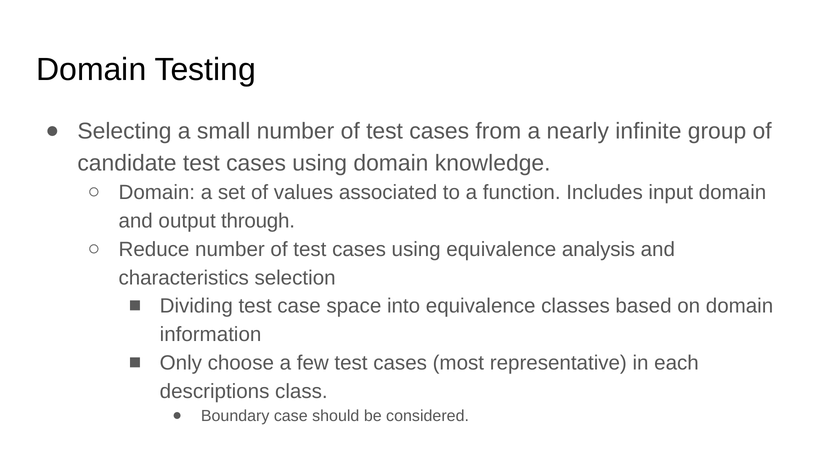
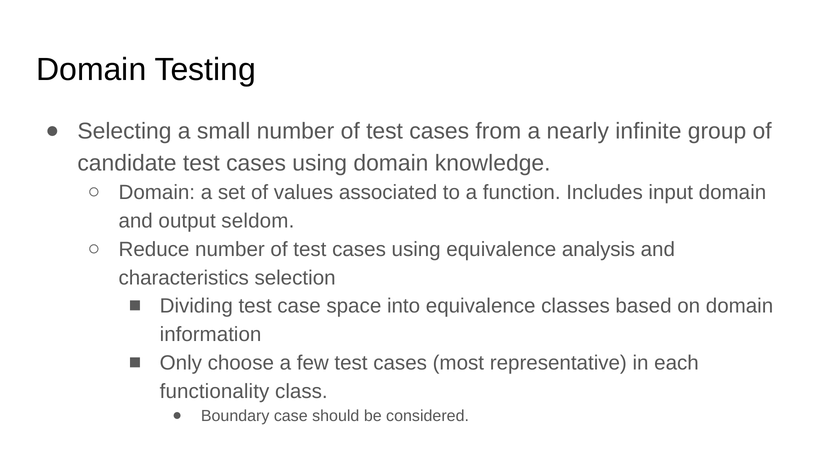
through: through -> seldom
descriptions: descriptions -> functionality
